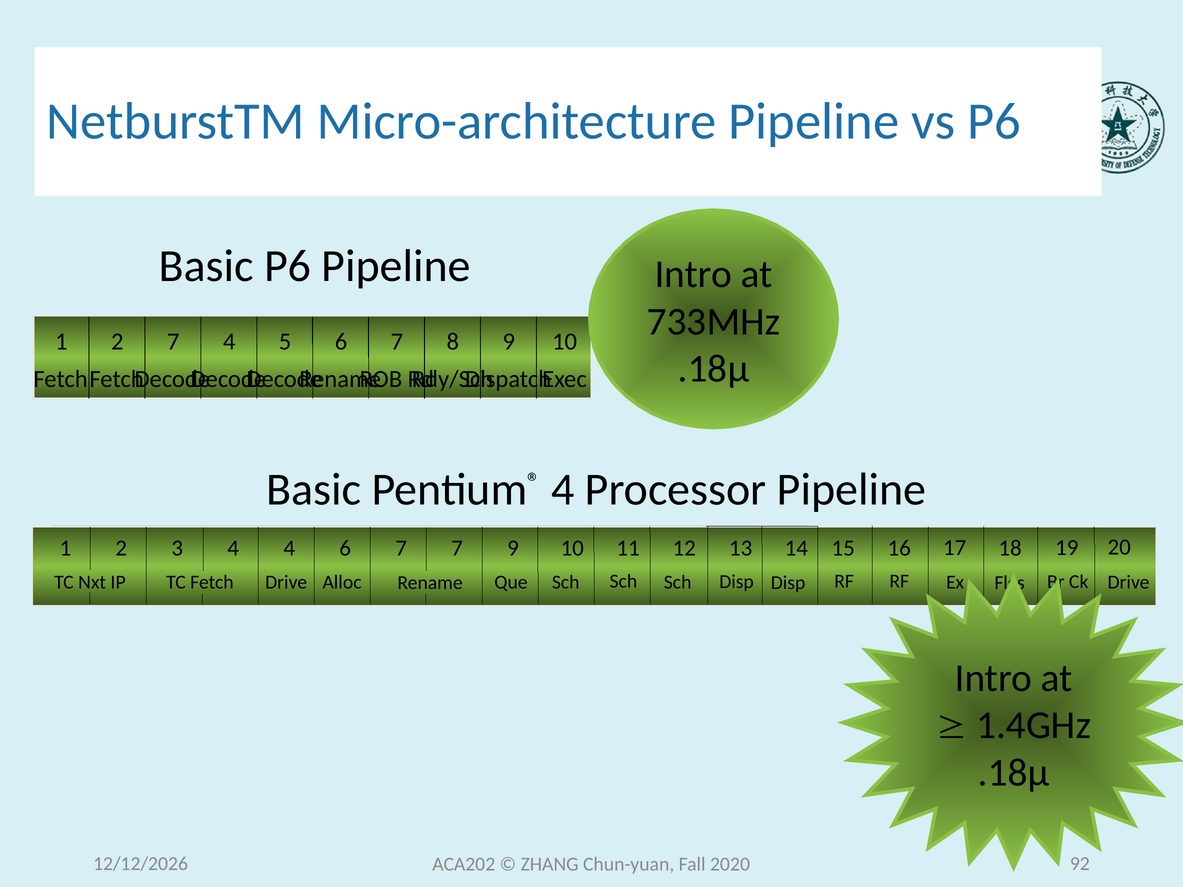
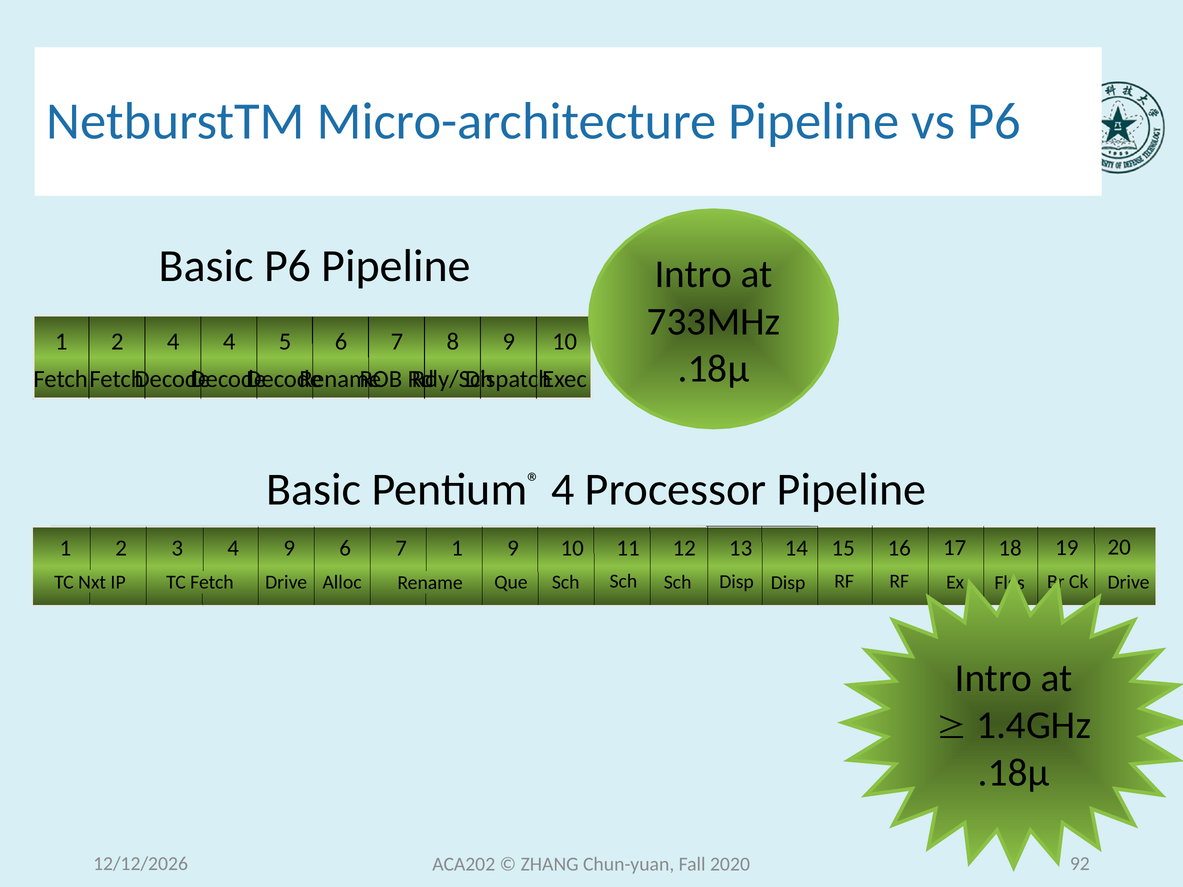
2 7: 7 -> 4
4 4: 4 -> 9
7 7: 7 -> 1
